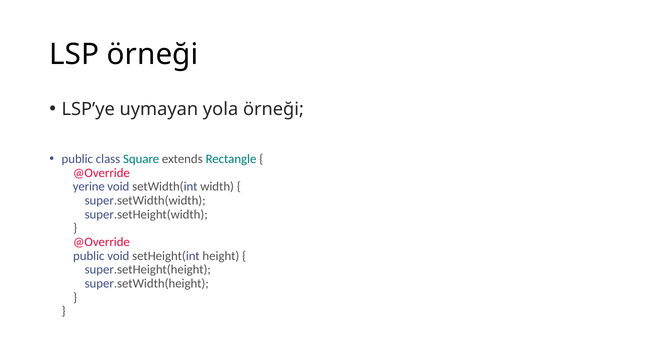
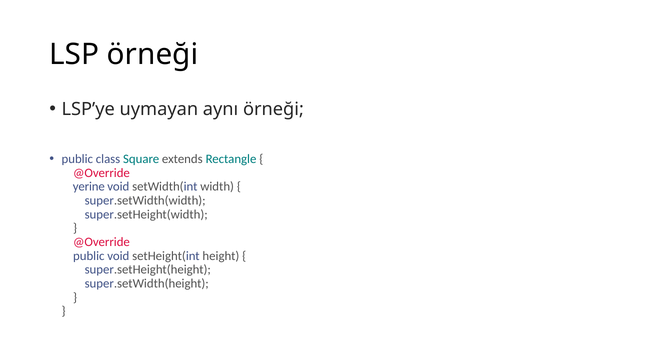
yola: yola -> aynı
